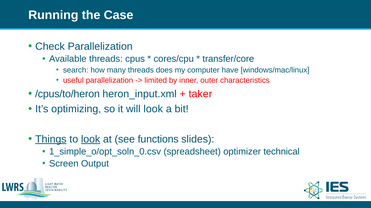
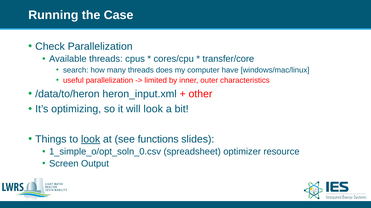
/cpus/to/heron: /cpus/to/heron -> /data/to/heron
taker: taker -> other
Things underline: present -> none
technical: technical -> resource
